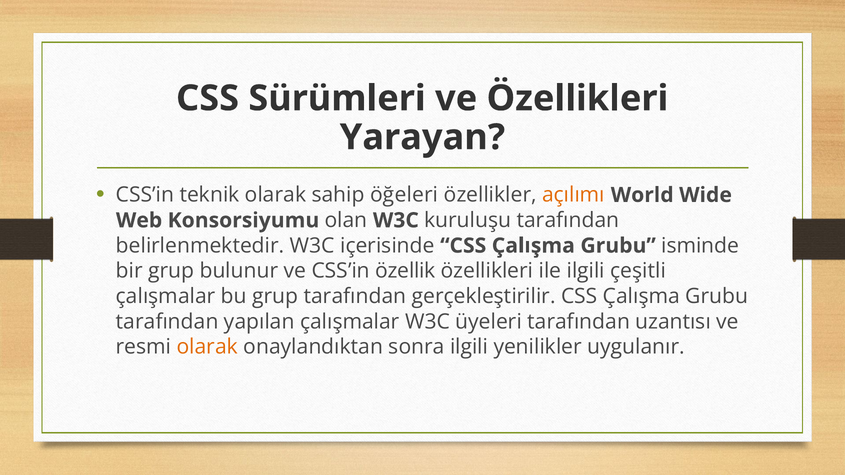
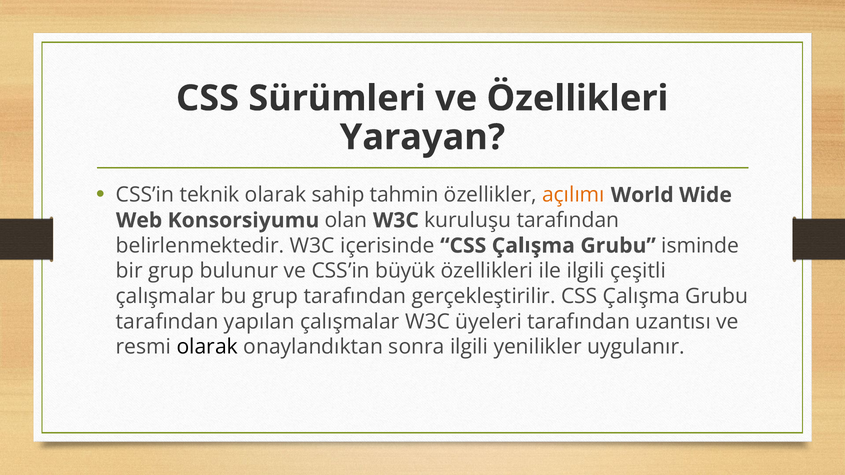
öğeleri: öğeleri -> tahmin
özellik: özellik -> büyük
olarak at (207, 347) colour: orange -> black
